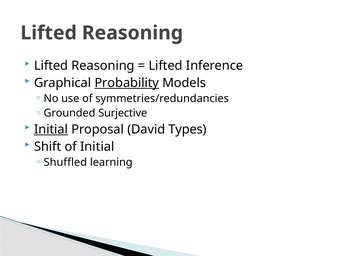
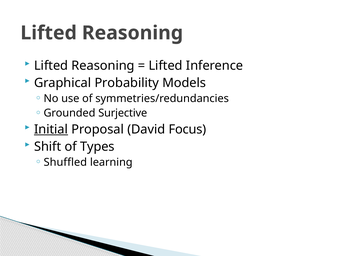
Probability underline: present -> none
Types: Types -> Focus
of Initial: Initial -> Types
